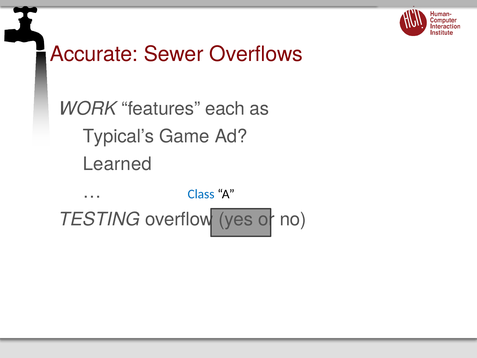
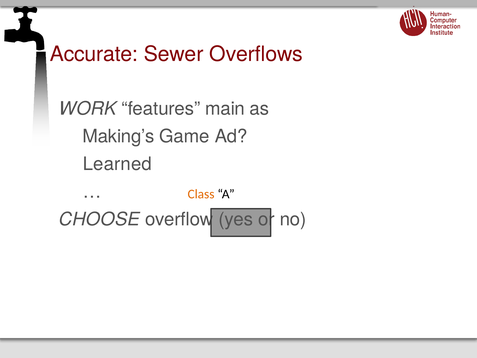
each: each -> main
Typical’s: Typical’s -> Making’s
Class colour: blue -> orange
TESTING: TESTING -> CHOOSE
